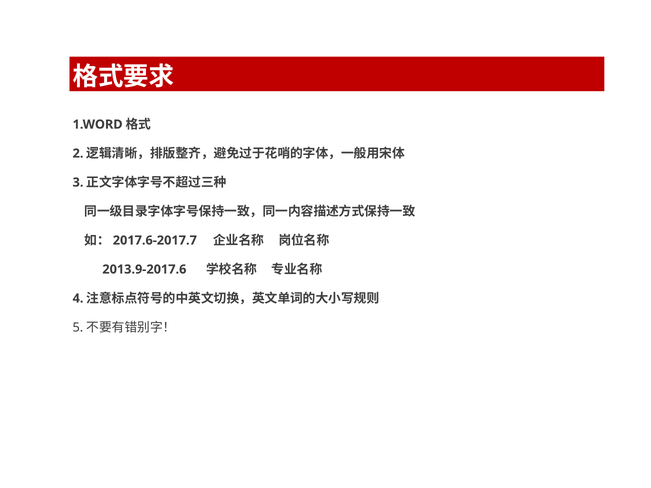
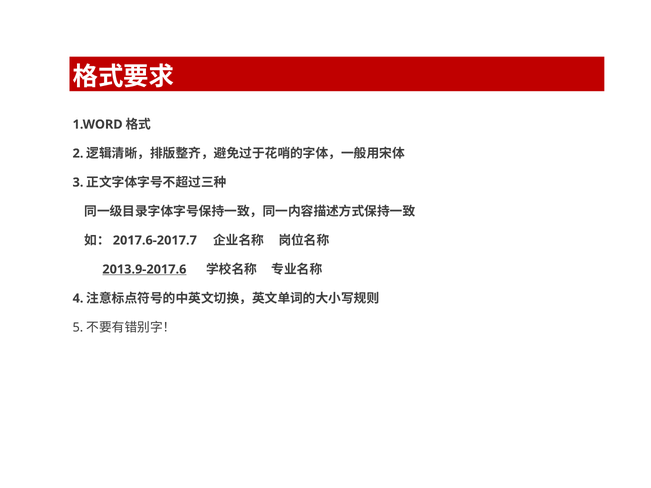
2013.9-2017.6 underline: none -> present
